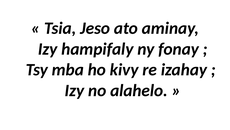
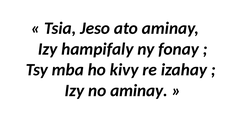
no alahelo: alahelo -> aminay
